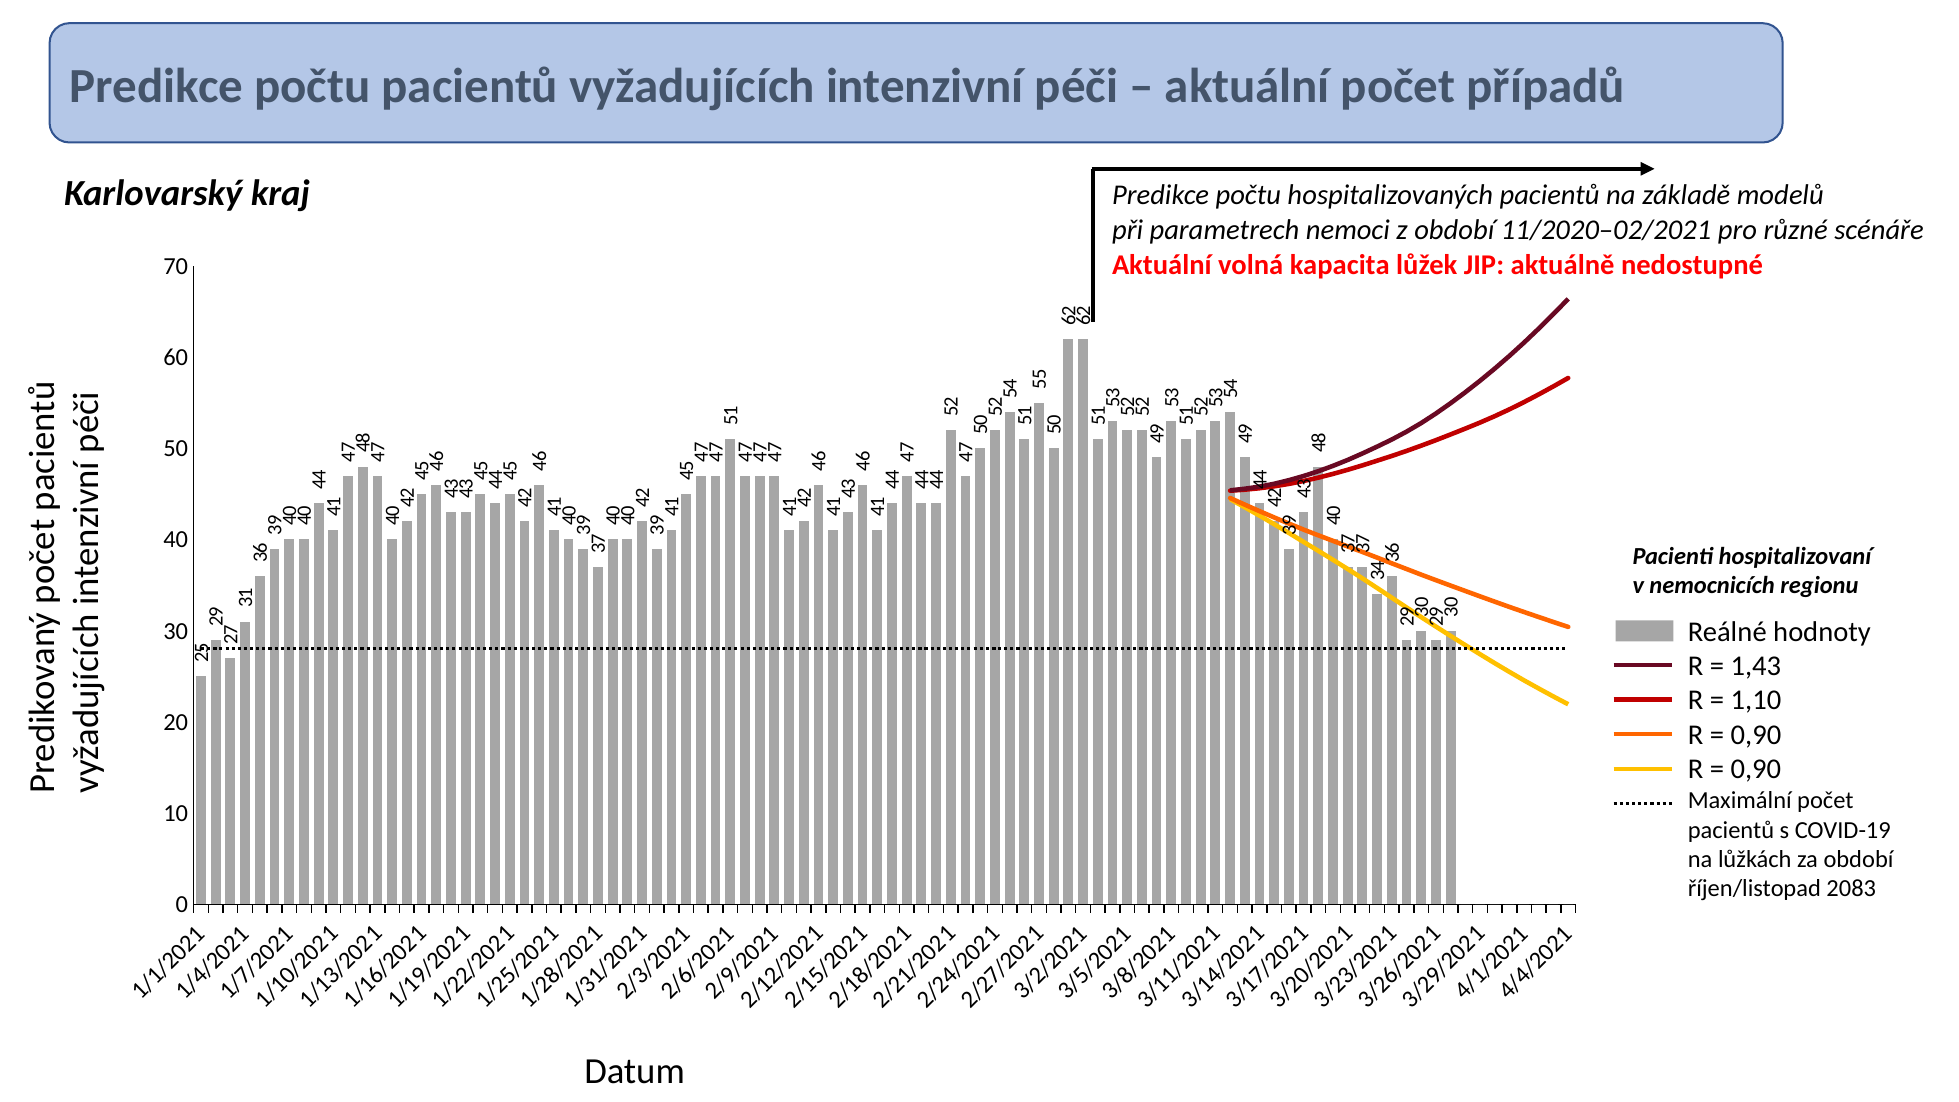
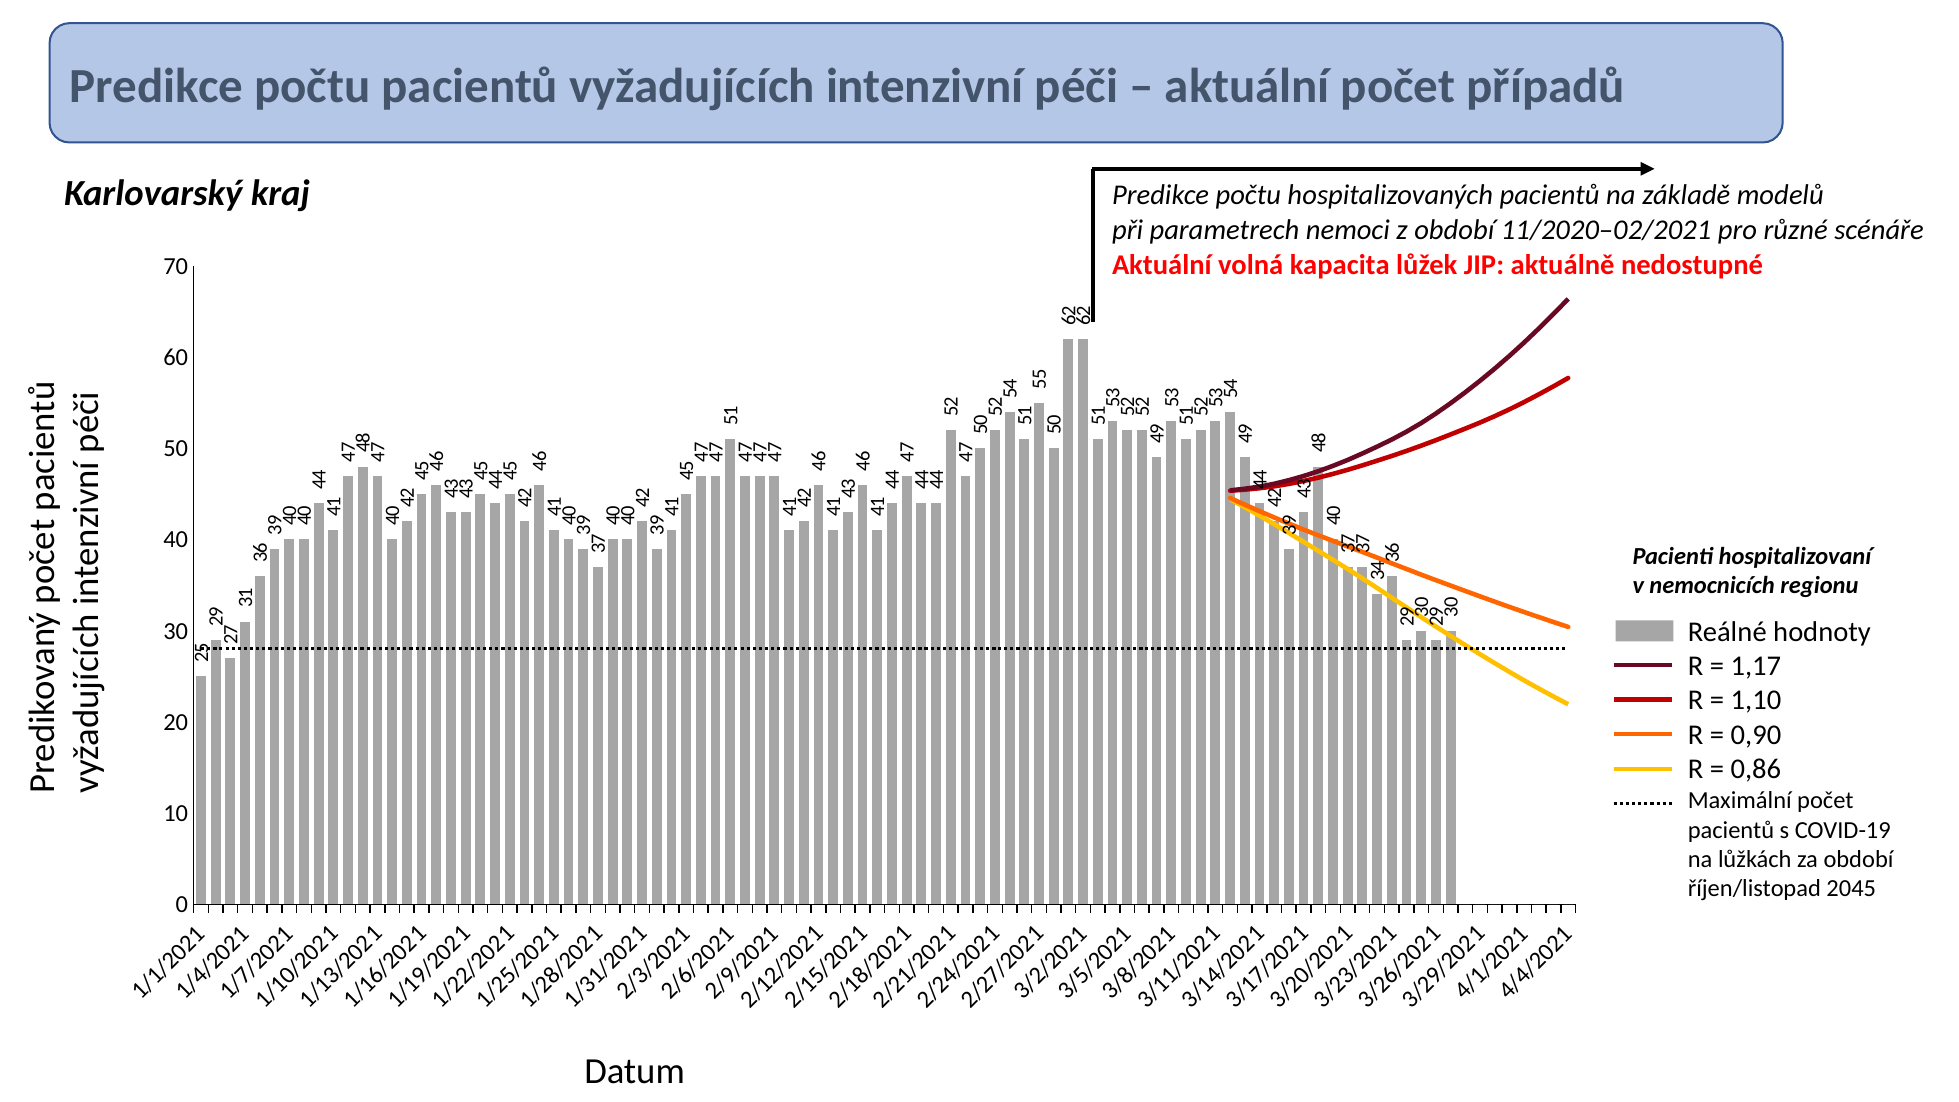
1,43: 1,43 -> 1,17
0,90 at (1756, 769): 0,90 -> 0,86
2083: 2083 -> 2045
